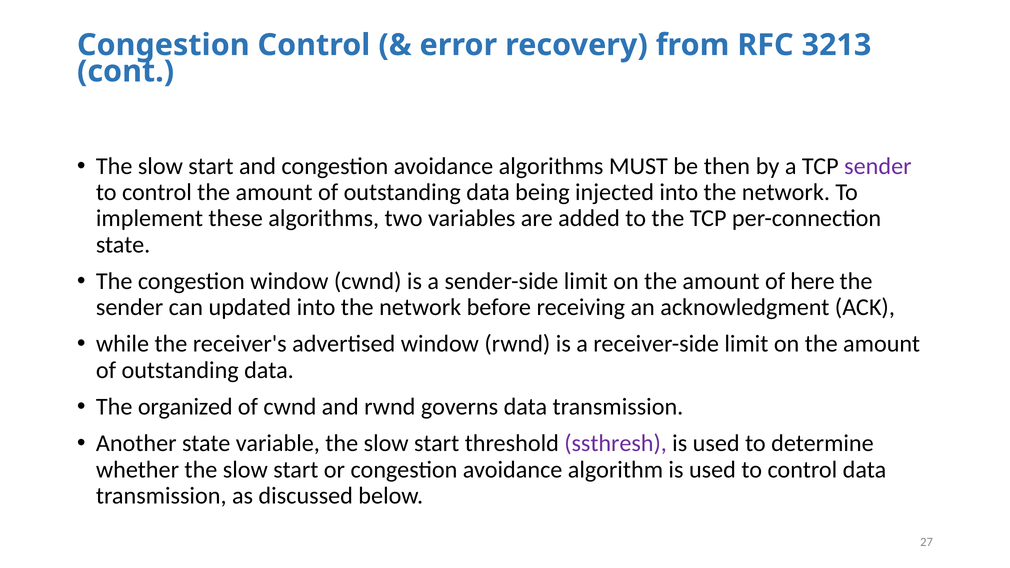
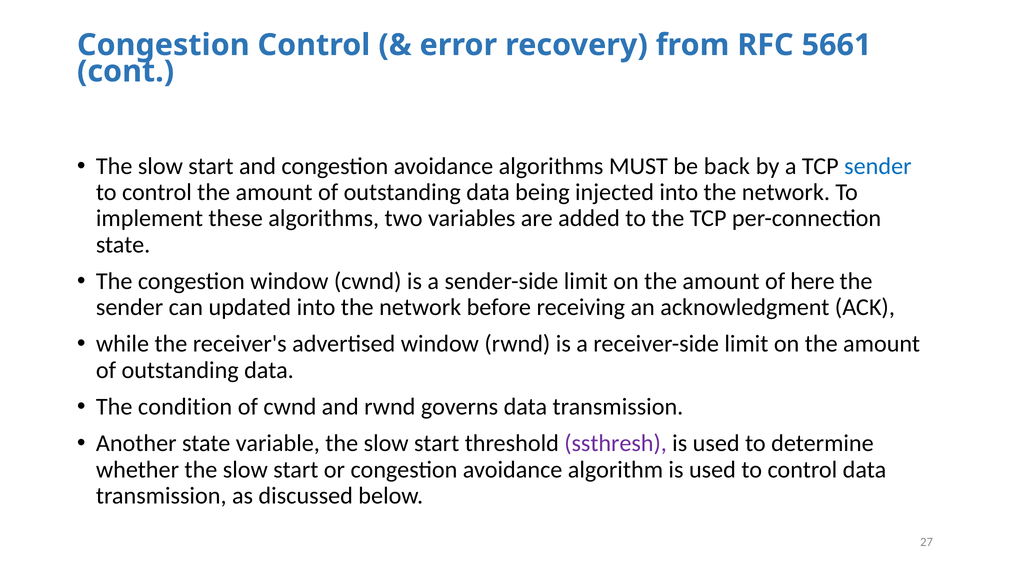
3213: 3213 -> 5661
then: then -> back
sender at (878, 166) colour: purple -> blue
organized: organized -> condition
